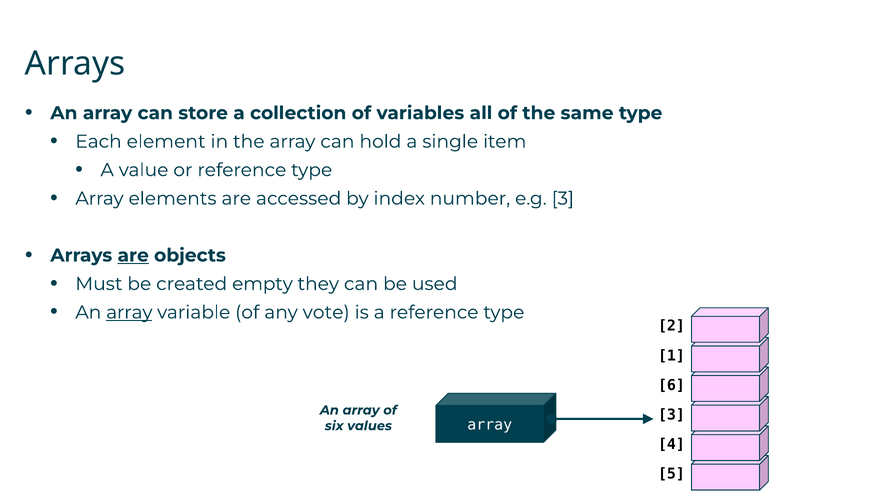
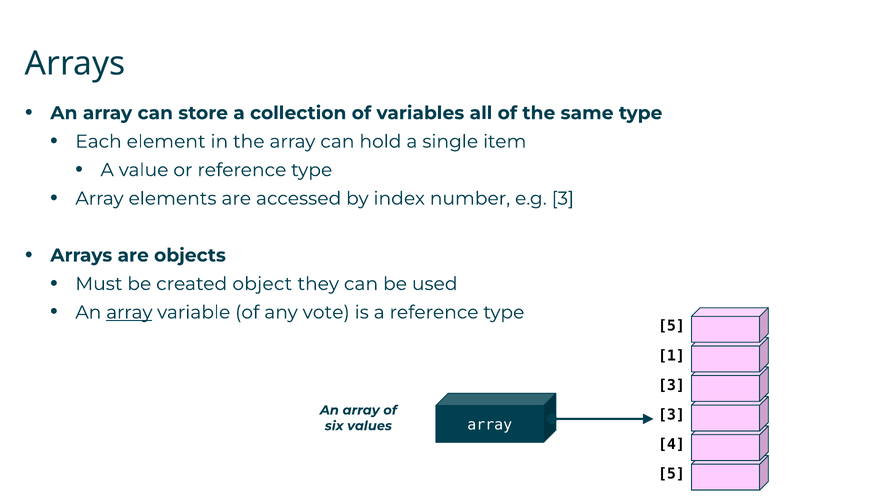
are at (133, 255) underline: present -> none
empty: empty -> object
2 at (671, 326): 2 -> 5
6 at (671, 385): 6 -> 3
